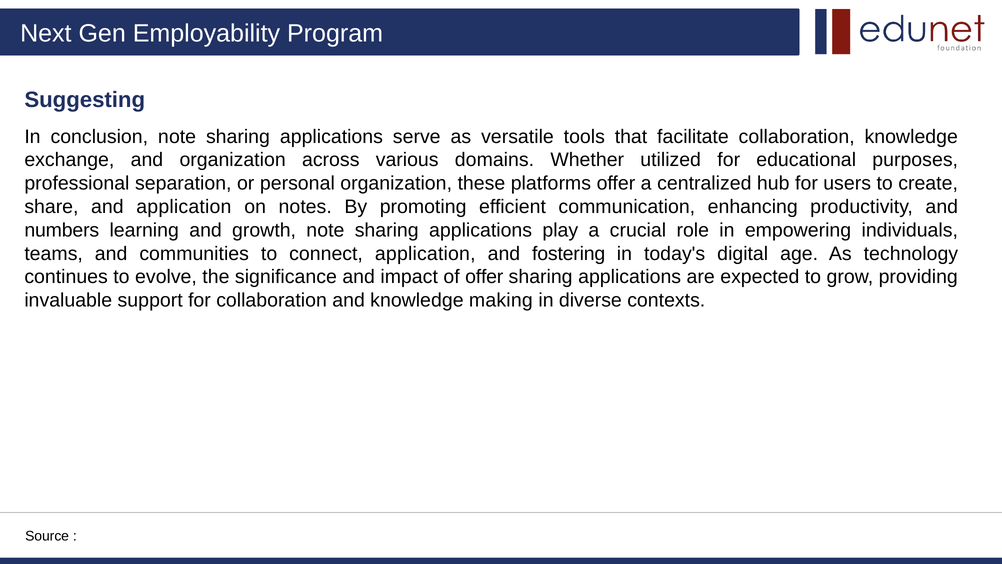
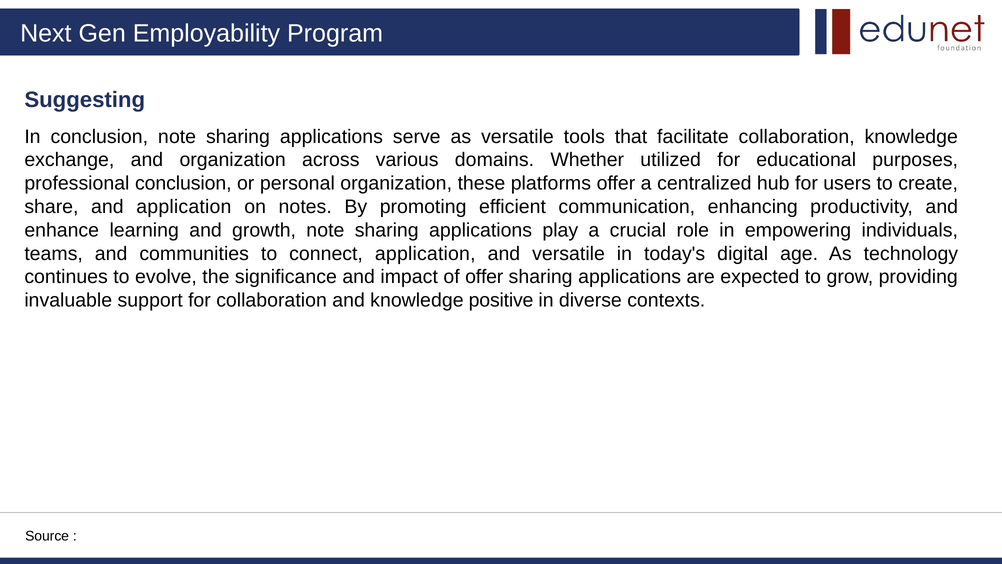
professional separation: separation -> conclusion
numbers: numbers -> enhance
and fostering: fostering -> versatile
making: making -> positive
